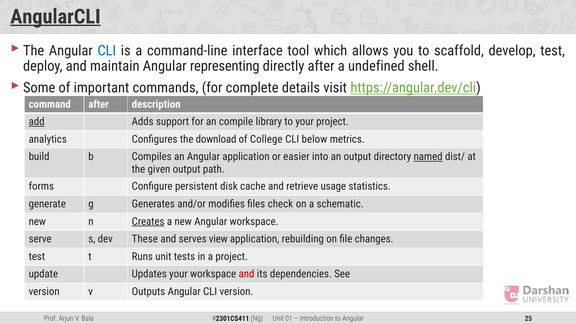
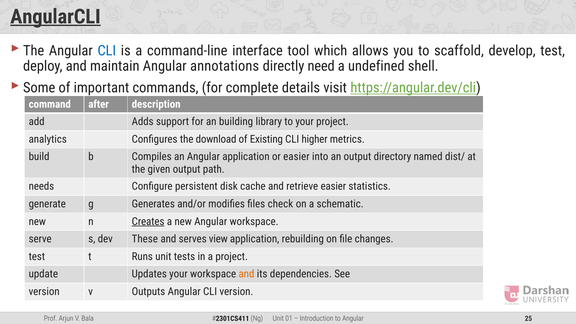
representing: representing -> annotations
directly after: after -> need
add underline: present -> none
compile: compile -> building
College: College -> Existing
below: below -> higher
named underline: present -> none
forms: forms -> needs
retrieve usage: usage -> easier
and at (246, 274) colour: red -> orange
